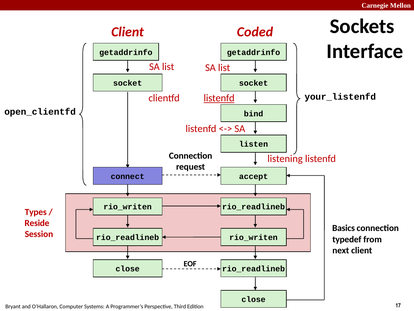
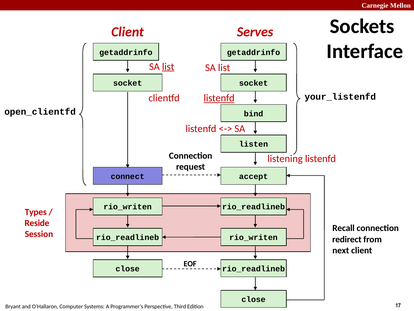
Coded: Coded -> Serves
list at (168, 66) underline: none -> present
Basics: Basics -> Recall
typedef: typedef -> redirect
